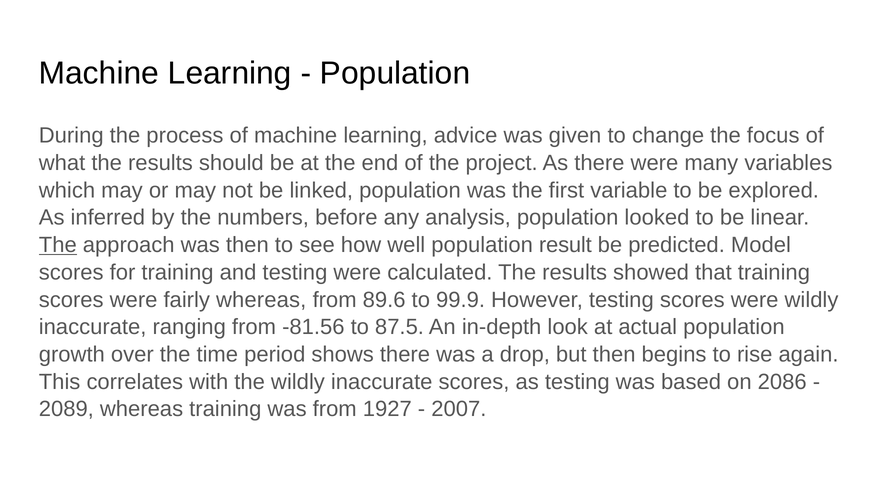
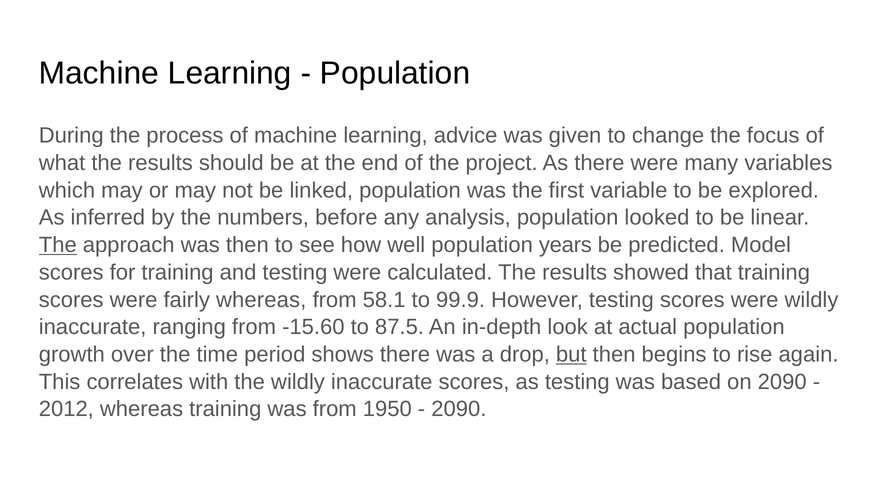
result: result -> years
89.6: 89.6 -> 58.1
-81.56: -81.56 -> -15.60
but underline: none -> present
on 2086: 2086 -> 2090
2089: 2089 -> 2012
1927: 1927 -> 1950
2007 at (459, 409): 2007 -> 2090
